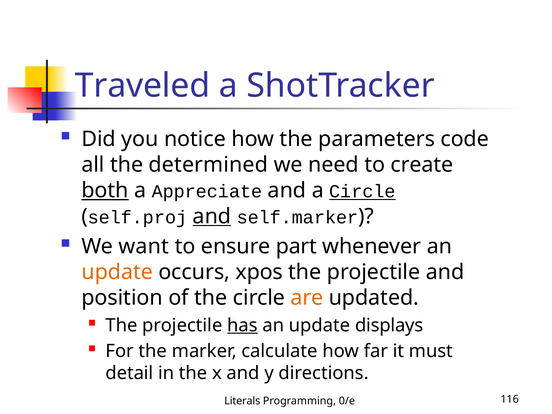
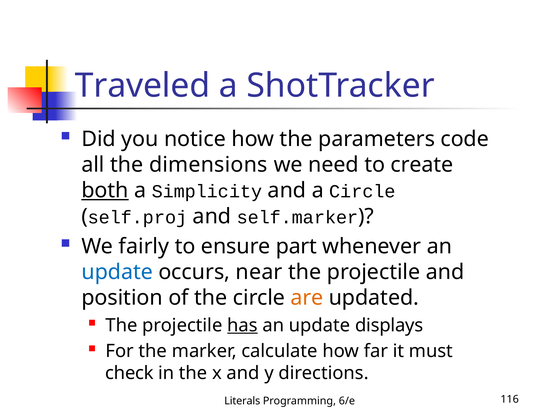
determined: determined -> dimensions
Appreciate: Appreciate -> Simplicity
Circle at (362, 192) underline: present -> none
and at (212, 216) underline: present -> none
want: want -> fairly
update at (117, 272) colour: orange -> blue
xpos: xpos -> near
detail: detail -> check
0/e: 0/e -> 6/e
